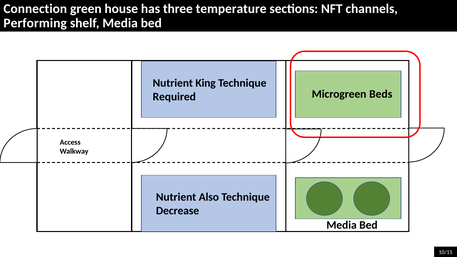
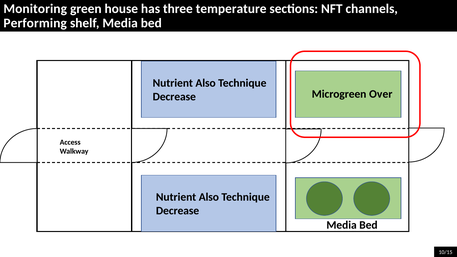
Connection: Connection -> Monitoring
King at (206, 83): King -> Also
Beds: Beds -> Over
Required at (174, 97): Required -> Decrease
